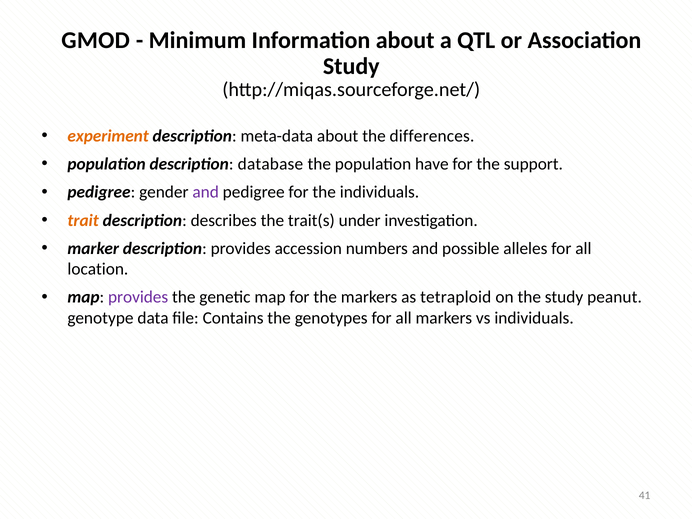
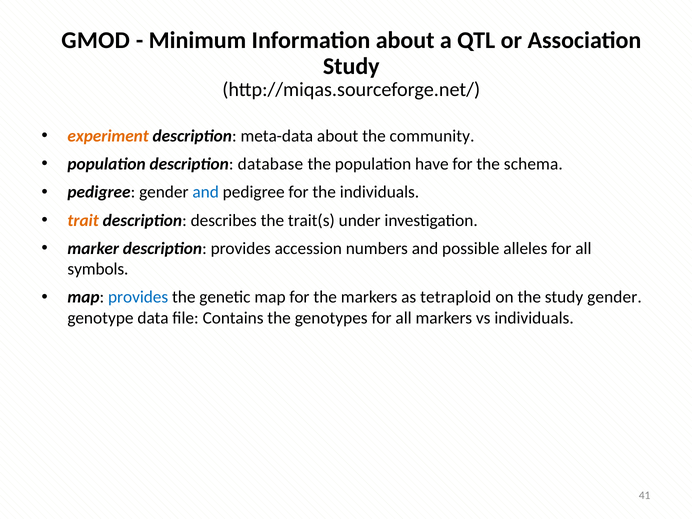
differences: differences -> community
support: support -> schema
and at (206, 192) colour: purple -> blue
location: location -> symbols
provides at (138, 297) colour: purple -> blue
study peanut: peanut -> gender
